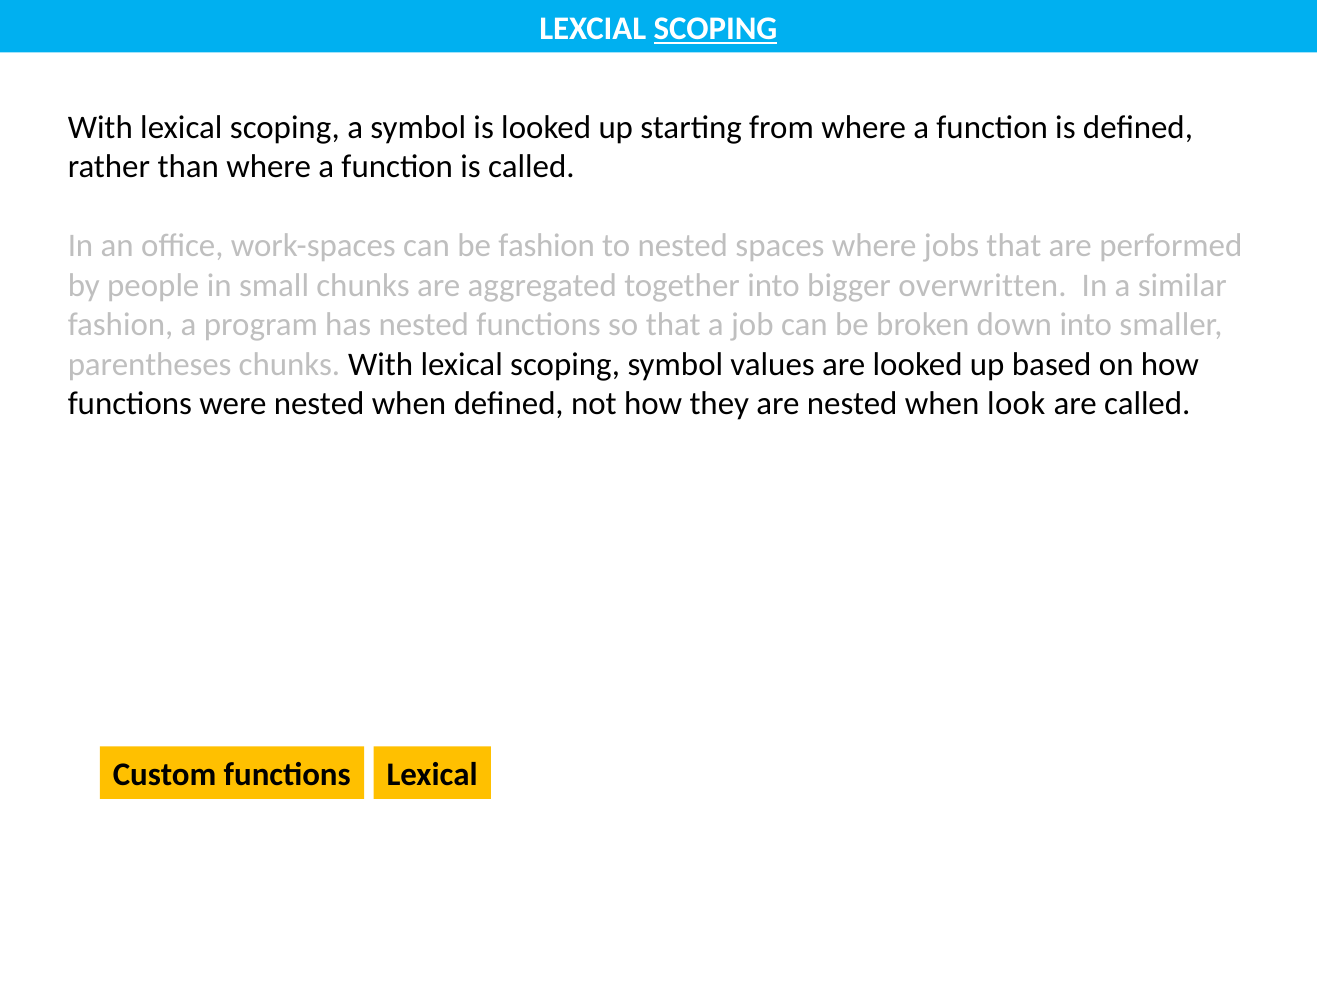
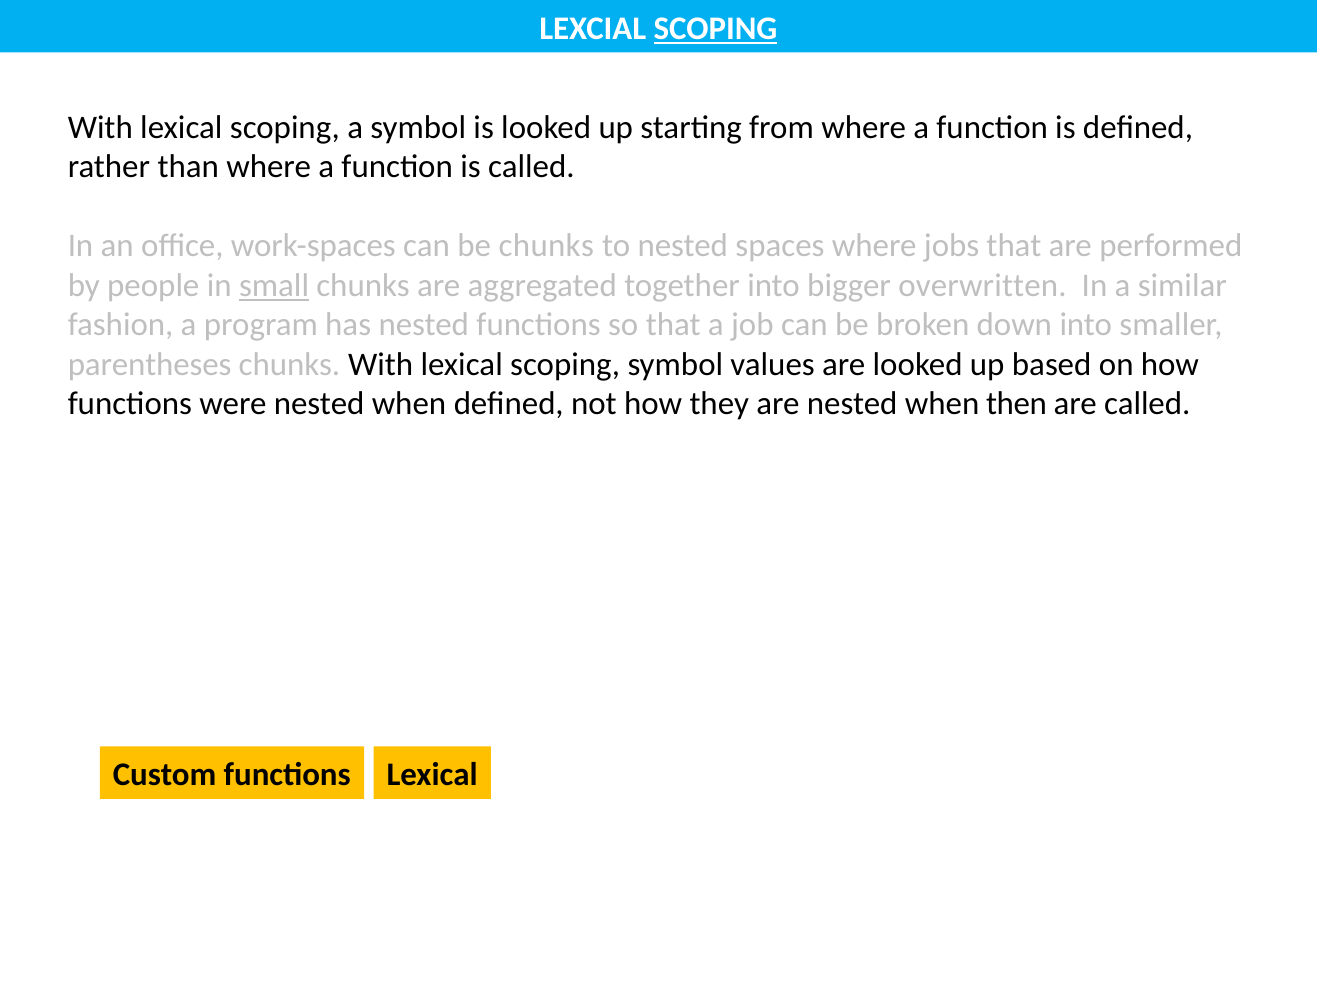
be fashion: fashion -> chunks
small underline: none -> present
look: look -> then
